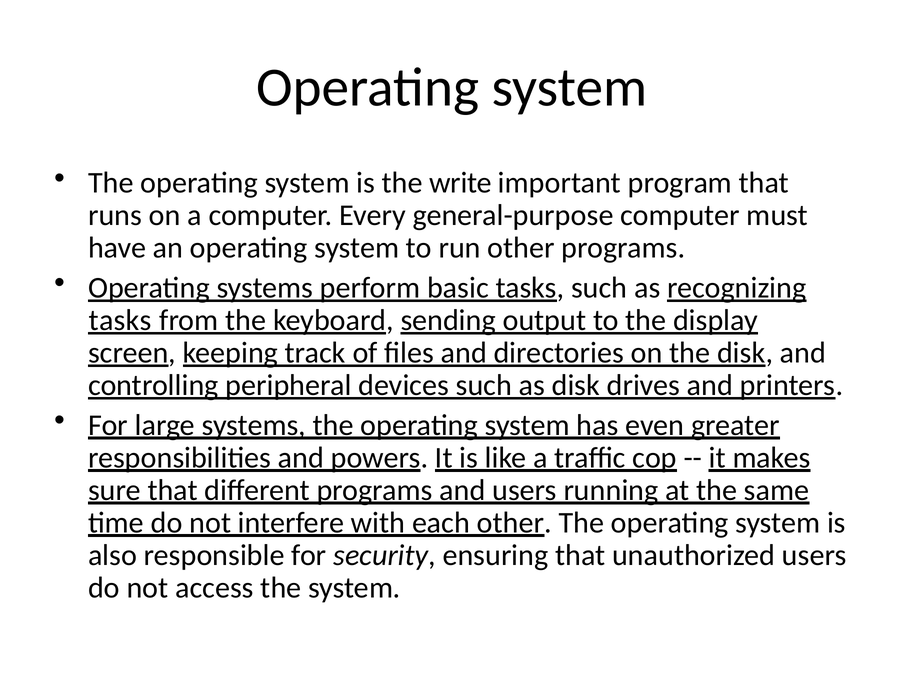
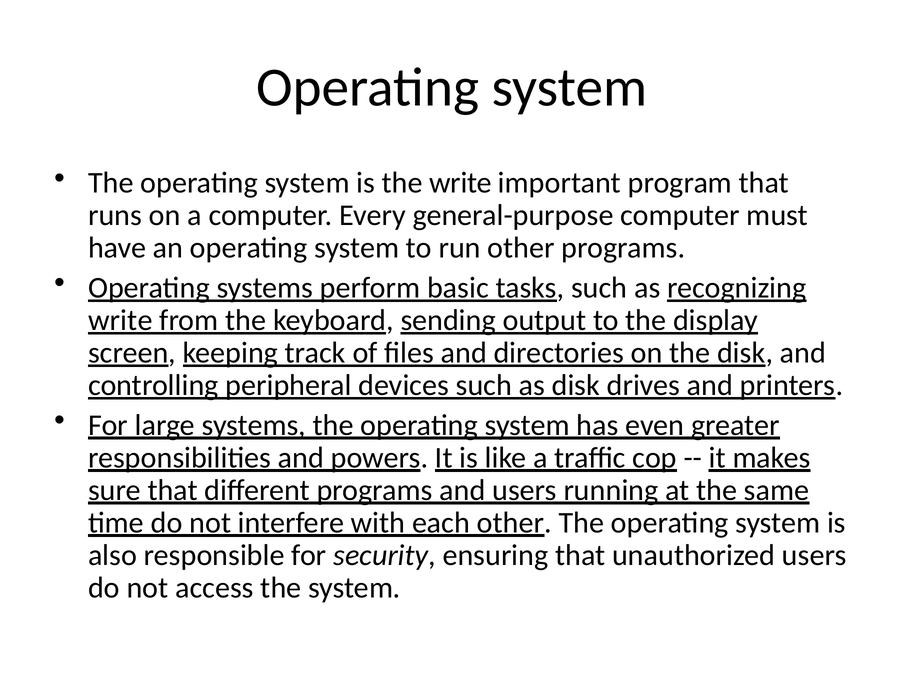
tasks at (120, 320): tasks -> write
